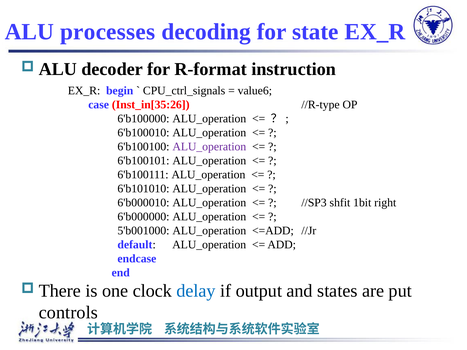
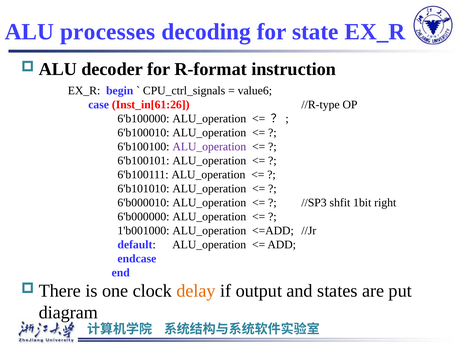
Inst_in[35:26: Inst_in[35:26 -> Inst_in[61:26
5'b001000: 5'b001000 -> 1'b001000
delay colour: blue -> orange
controls: controls -> diagram
